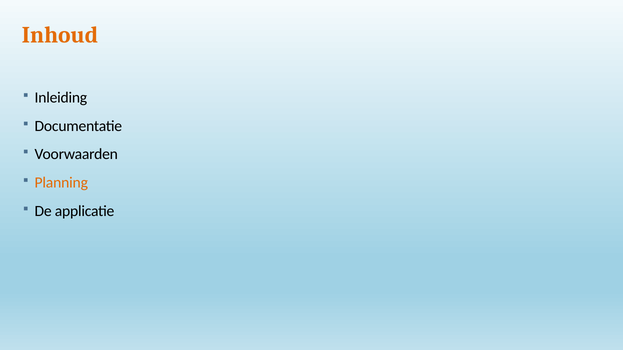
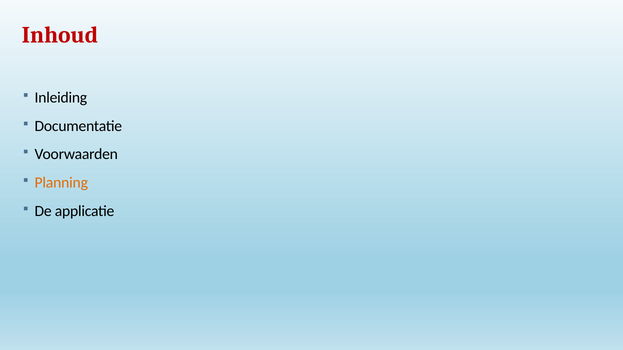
Inhoud colour: orange -> red
